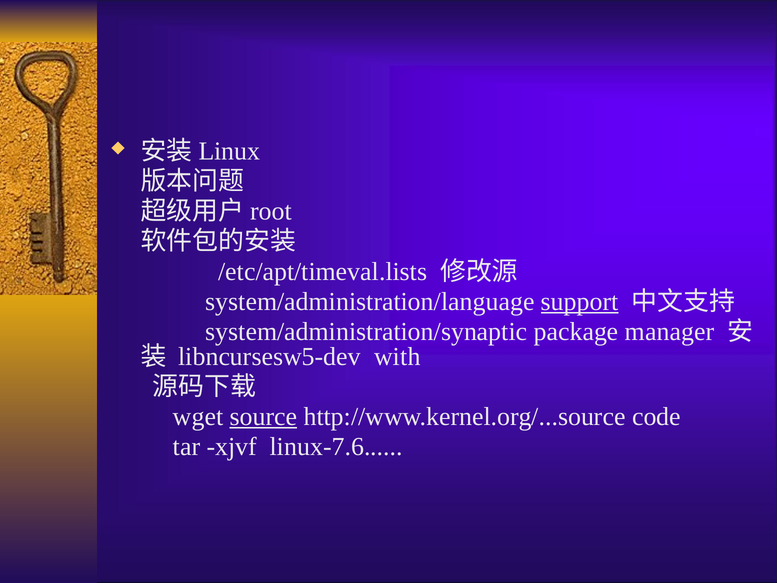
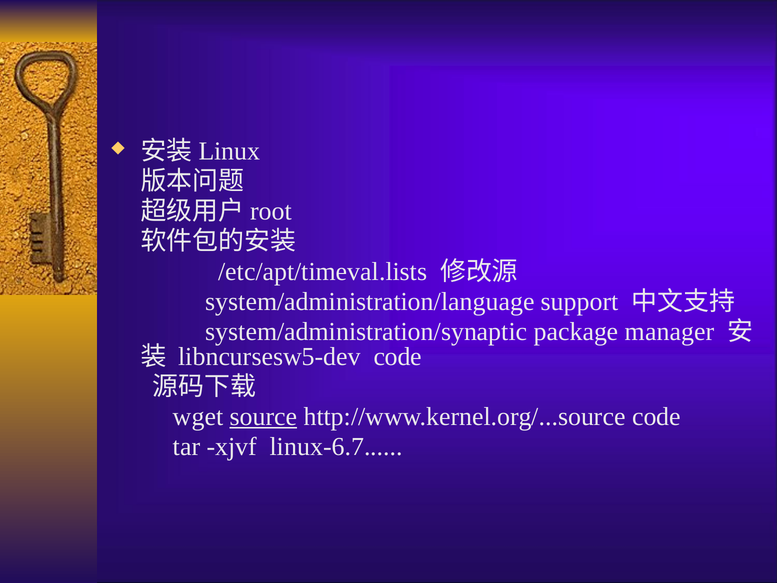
support underline: present -> none
libncursesw5-dev with: with -> code
linux-7.6: linux-7.6 -> linux-6.7
